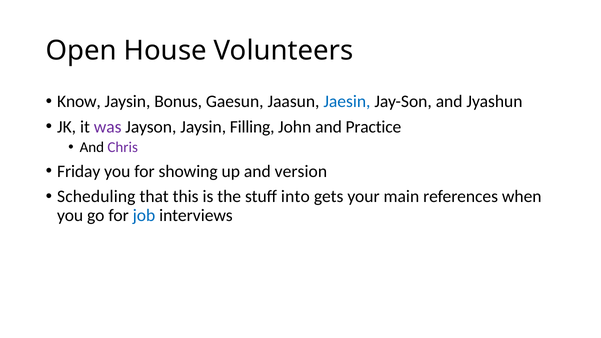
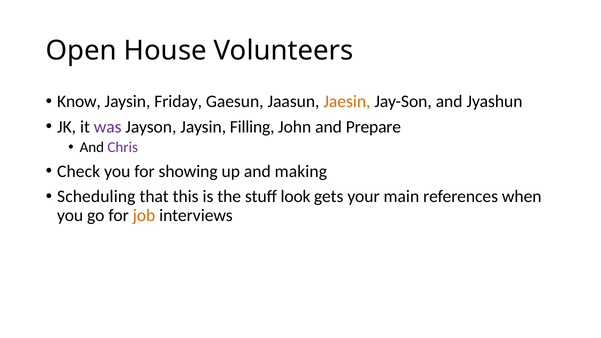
Bonus: Bonus -> Friday
Jaesin colour: blue -> orange
Practice: Practice -> Prepare
Friday: Friday -> Check
version: version -> making
into: into -> look
job colour: blue -> orange
